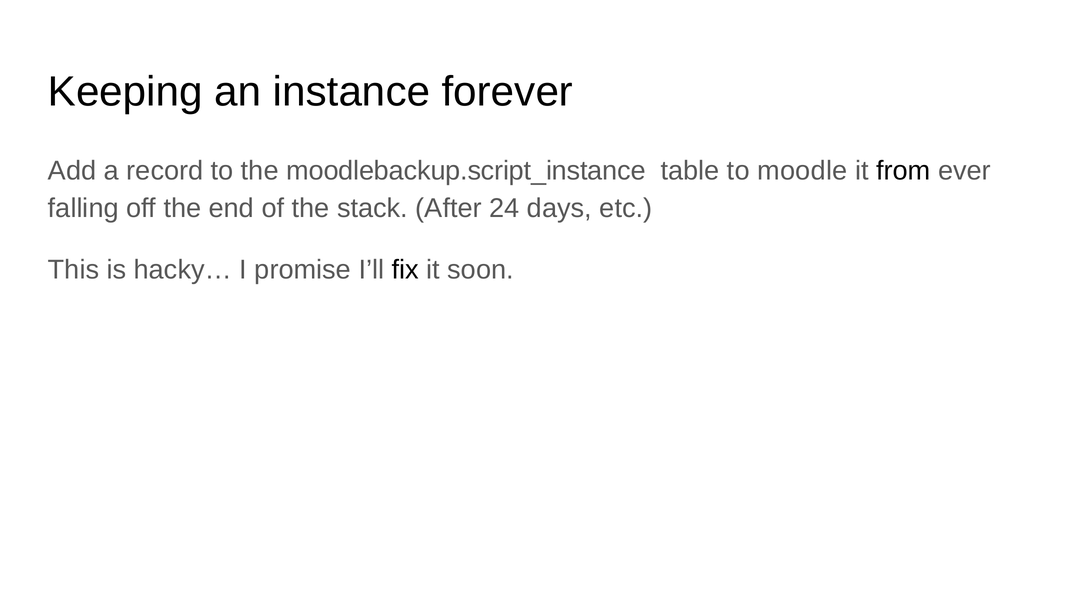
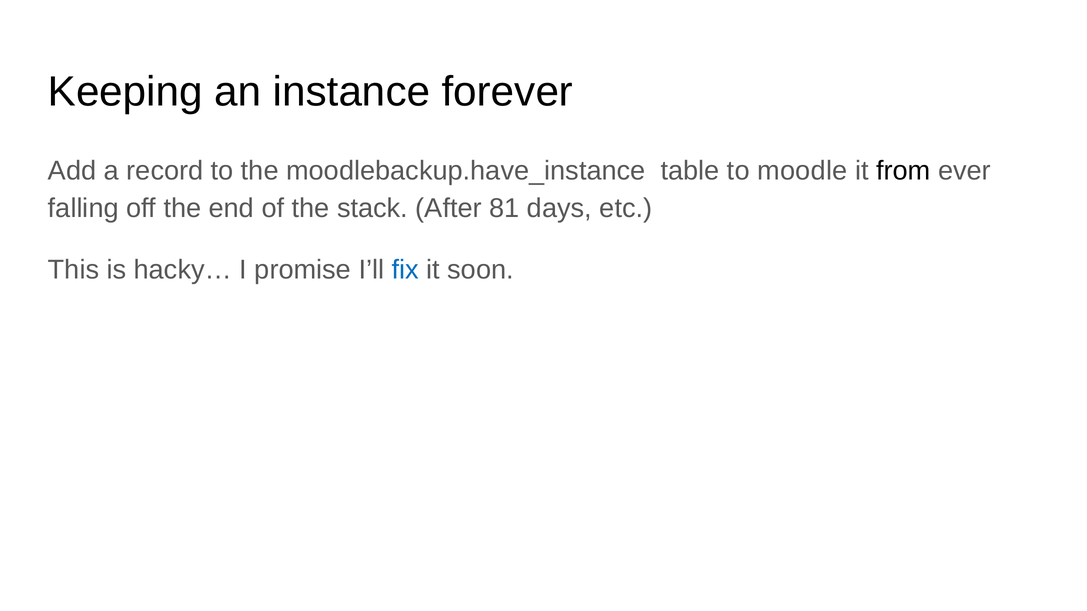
moodlebackup.script_instance: moodlebackup.script_instance -> moodlebackup.have_instance
24: 24 -> 81
fix colour: black -> blue
